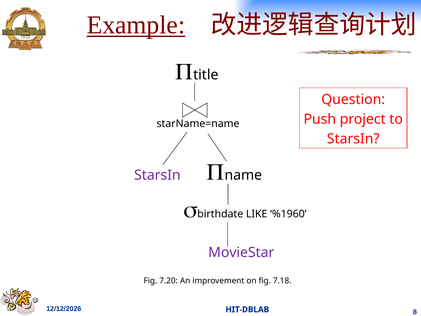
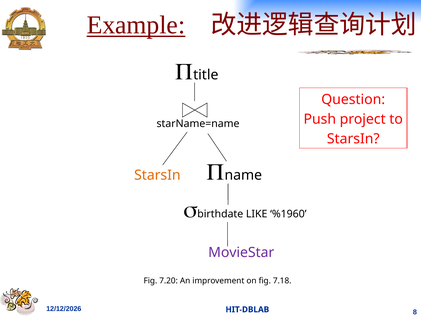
StarsIn at (157, 175) colour: purple -> orange
